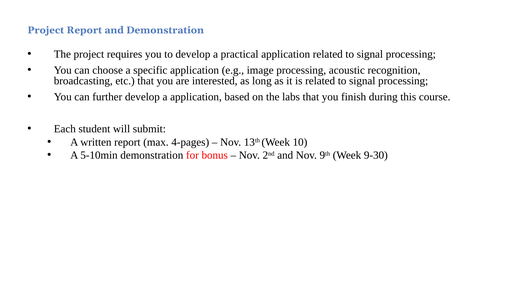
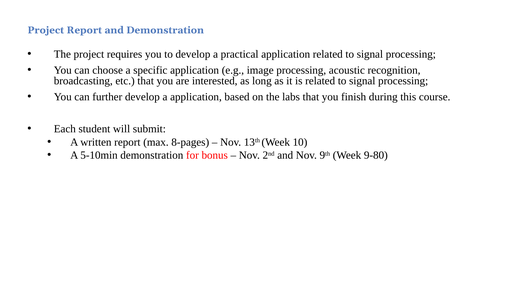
4-pages: 4-pages -> 8-pages
9-30: 9-30 -> 9-80
